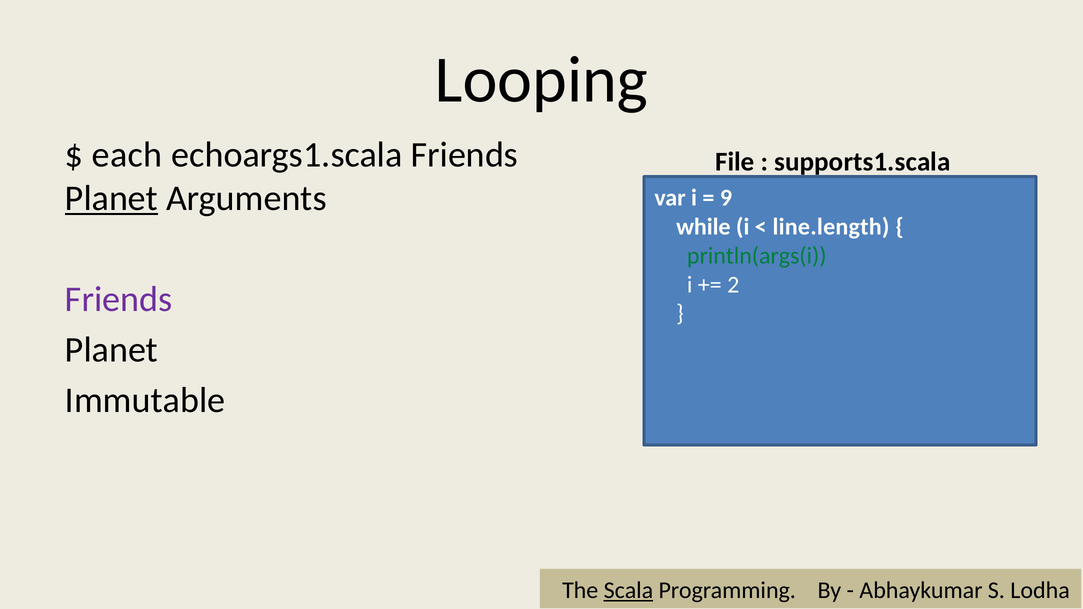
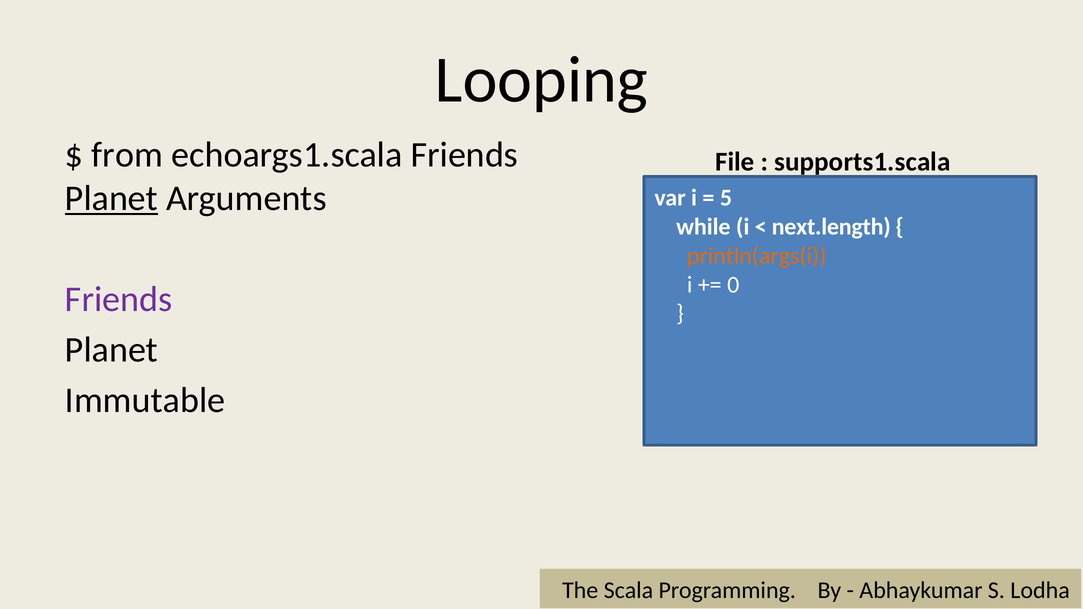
each: each -> from
9: 9 -> 5
line.length: line.length -> next.length
println(args(i colour: green -> orange
2: 2 -> 0
Scala underline: present -> none
